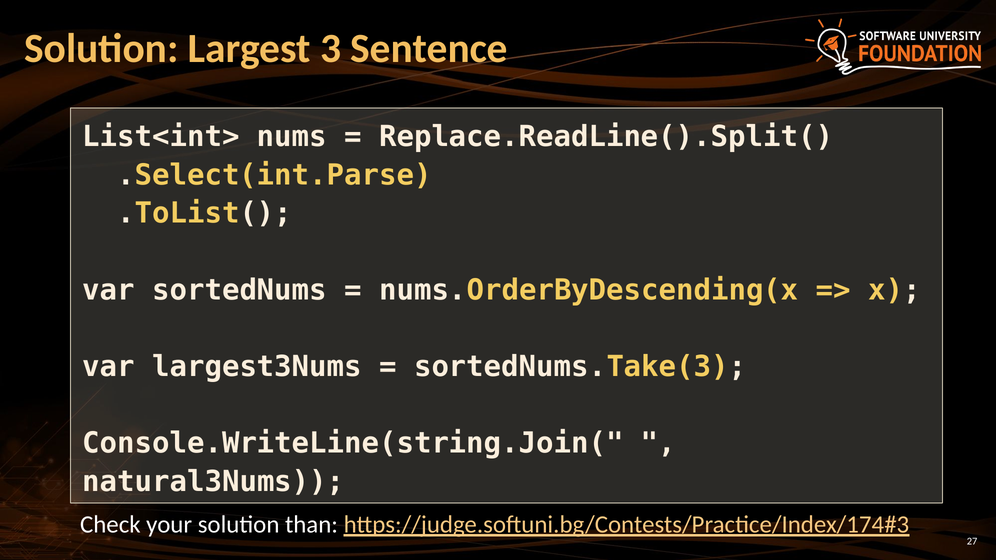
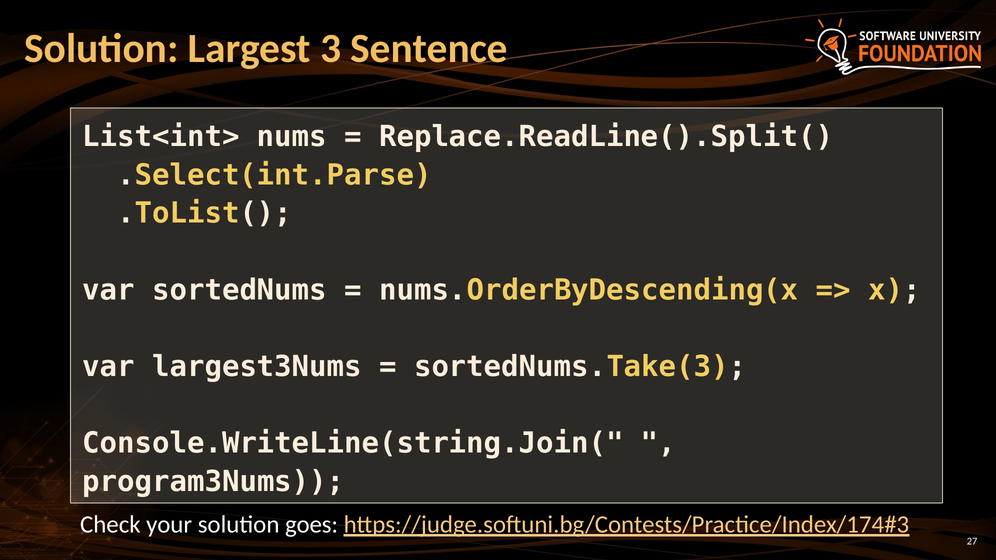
natural3Nums: natural3Nums -> program3Nums
than: than -> goes
